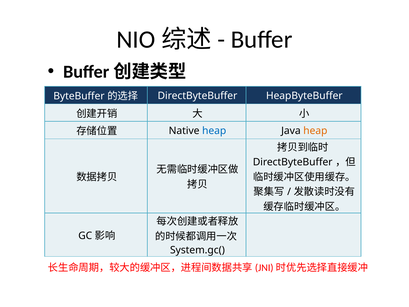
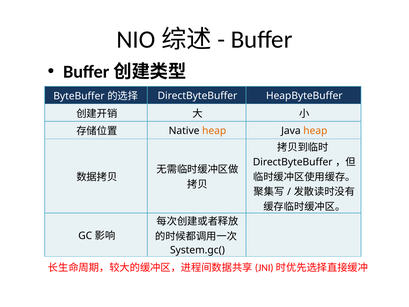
heap at (214, 131) colour: blue -> orange
